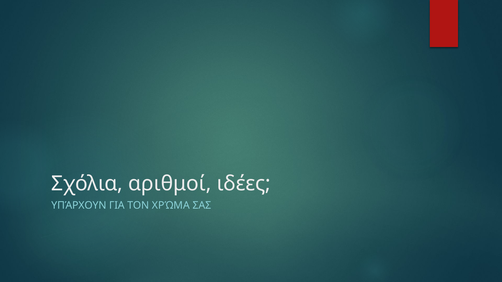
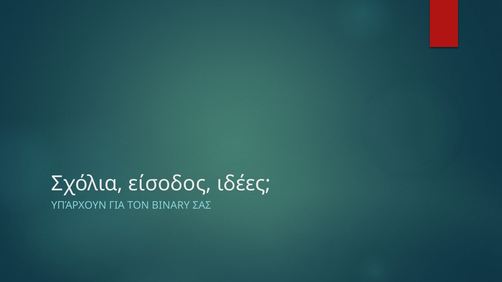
αριθμοί: αριθμοί -> είσοδος
ΧΡΏΜΑ: ΧΡΏΜΑ -> BINARY
